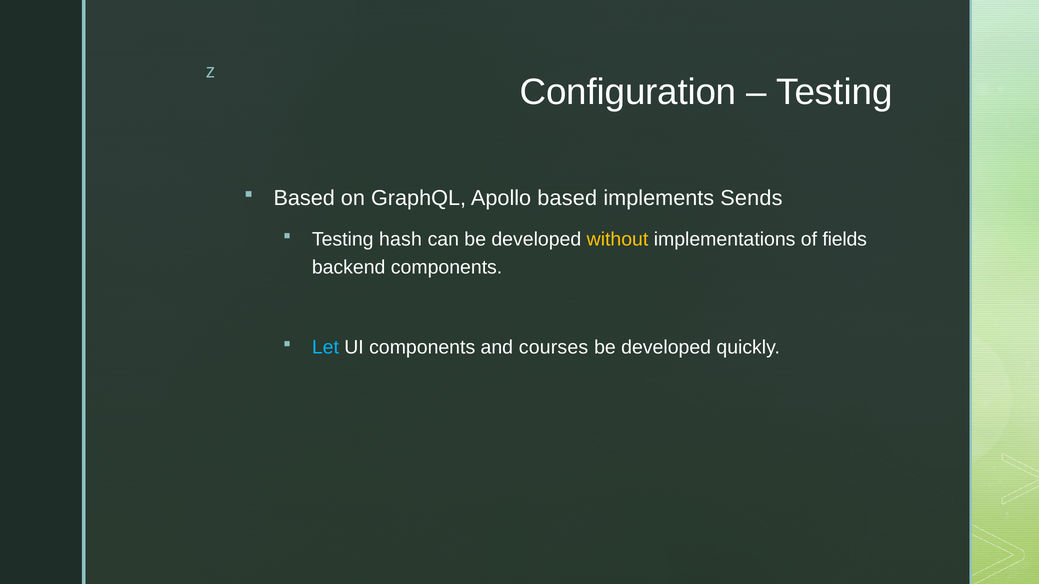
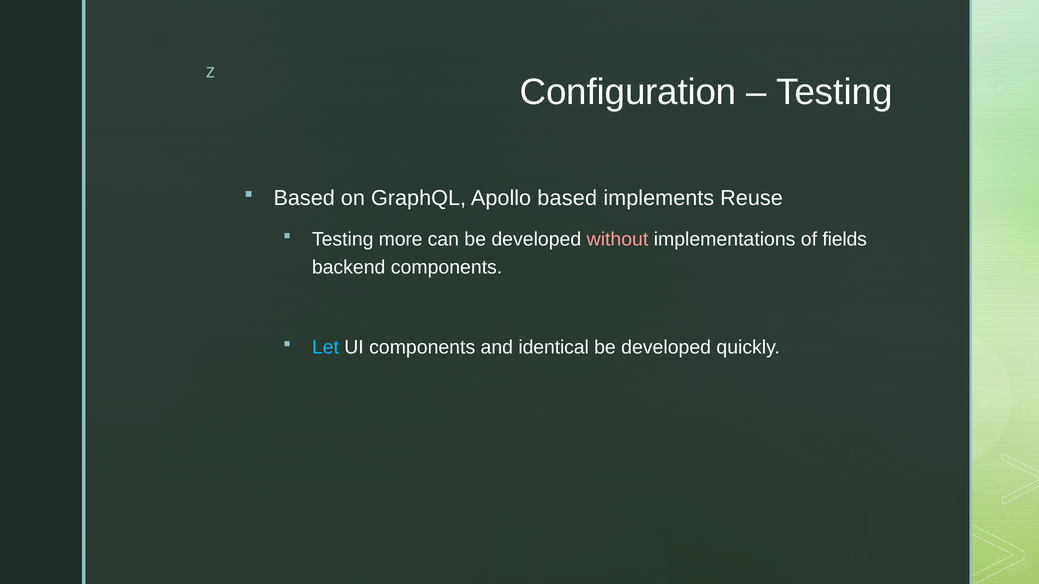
Sends: Sends -> Reuse
hash: hash -> more
without colour: yellow -> pink
courses: courses -> identical
